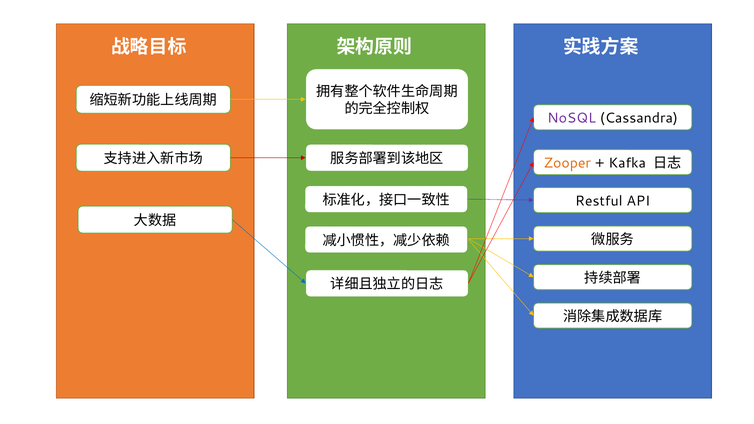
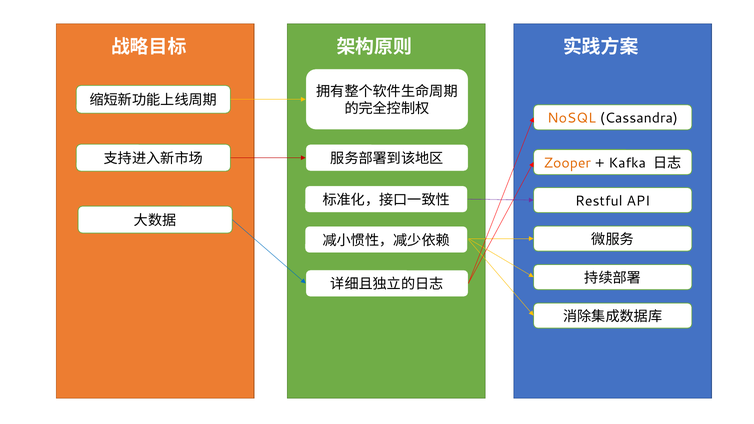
NoSQL colour: purple -> orange
